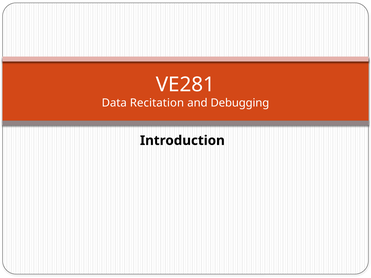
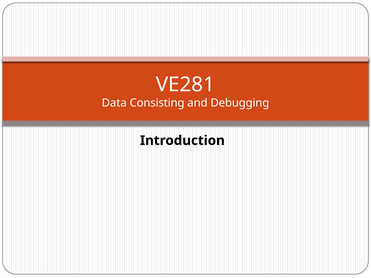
Recitation: Recitation -> Consisting
